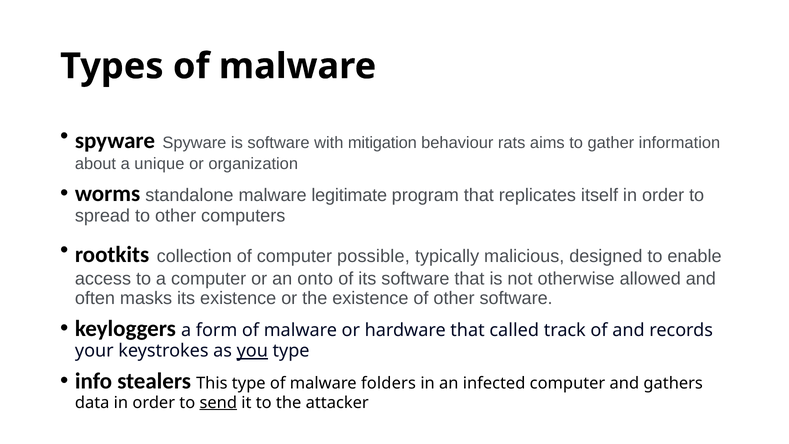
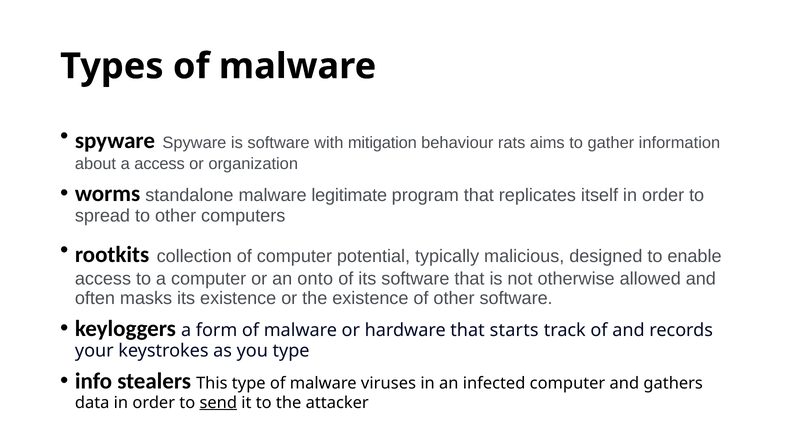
a unique: unique -> access
possible: possible -> potential
called: called -> starts
you underline: present -> none
folders: folders -> viruses
